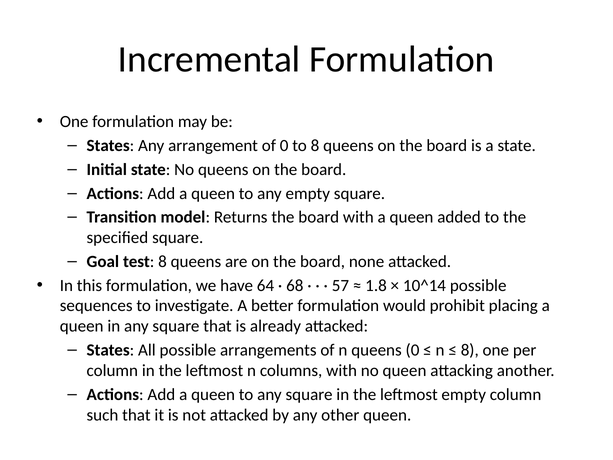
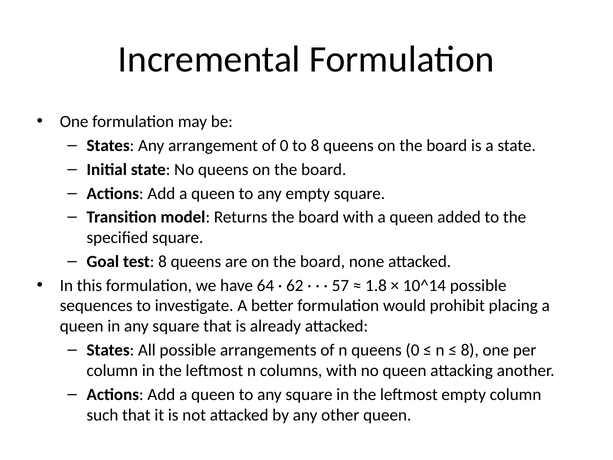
68: 68 -> 62
